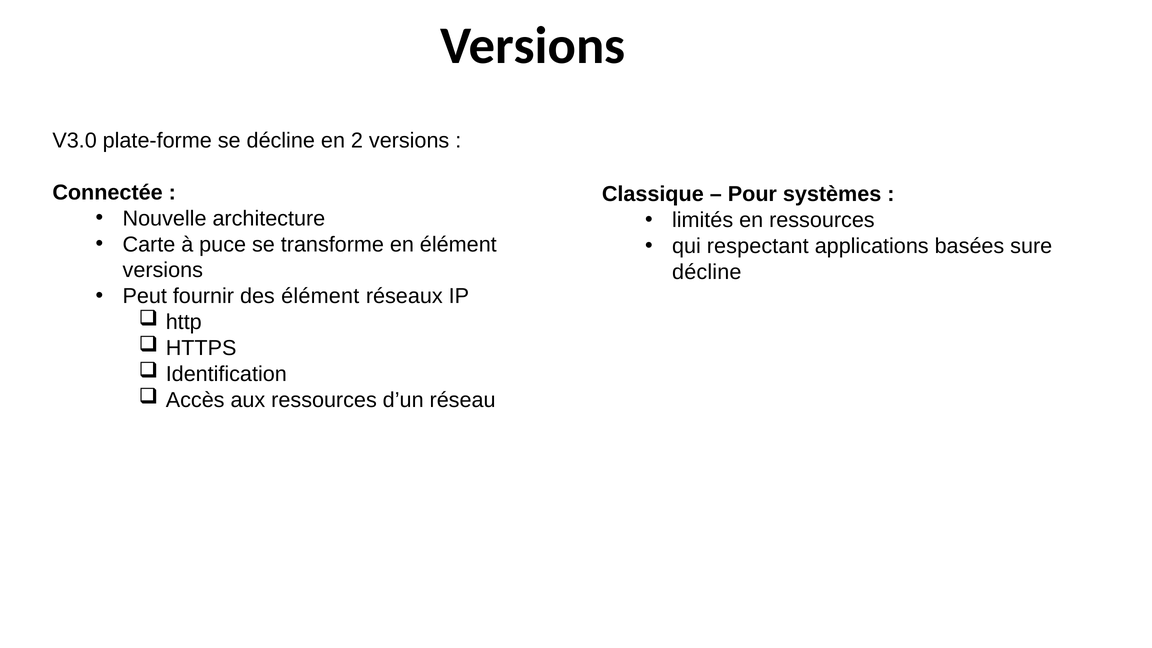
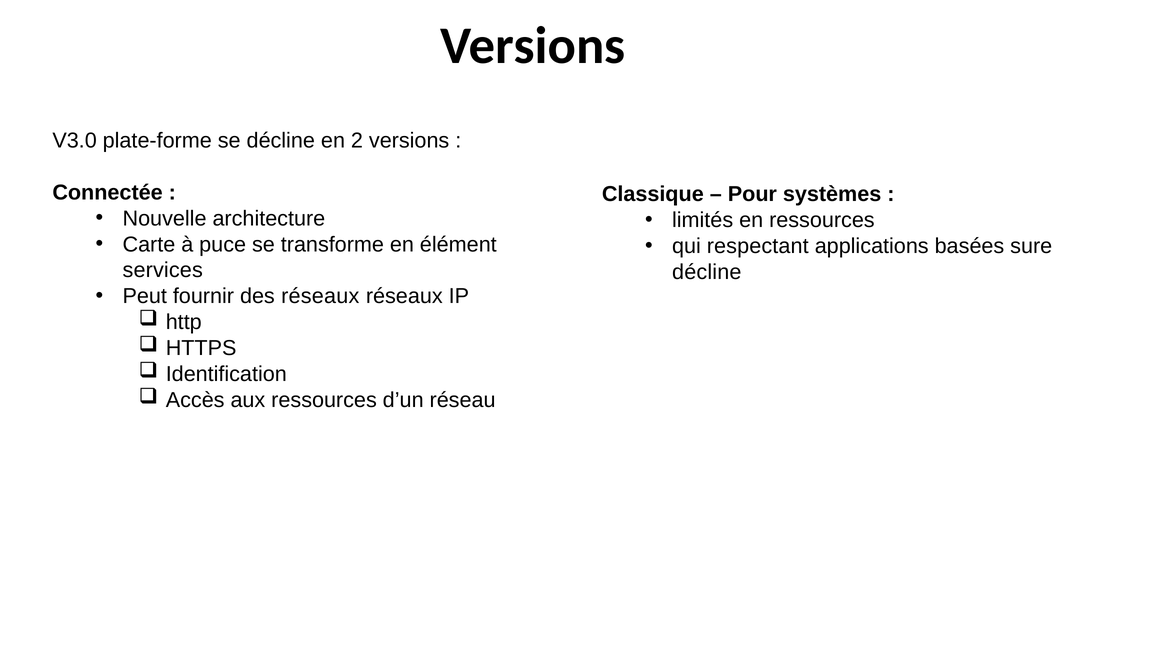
versions at (163, 270): versions -> services
des élément: élément -> réseaux
